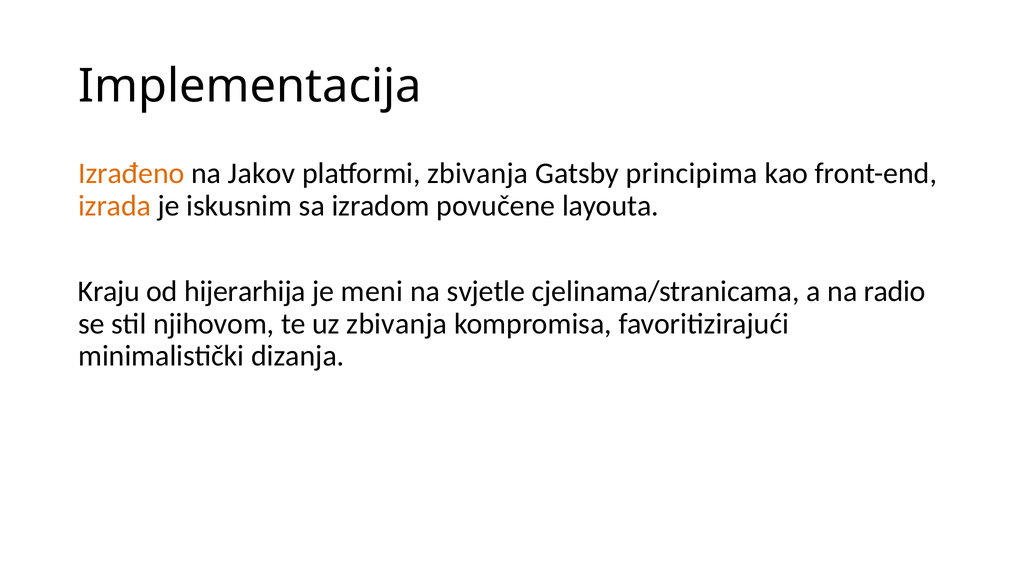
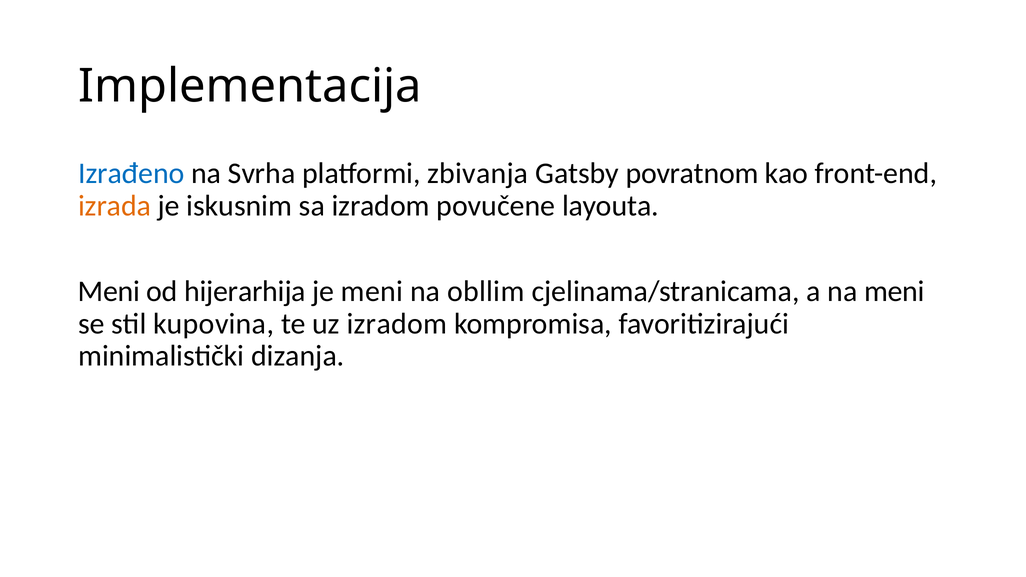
Izrađeno colour: orange -> blue
Jakov: Jakov -> Svrha
principima: principima -> povratnom
Kraju at (109, 292): Kraju -> Meni
svjetle: svjetle -> obllim
na radio: radio -> meni
njihovom: njihovom -> kupovina
uz zbivanja: zbivanja -> izradom
